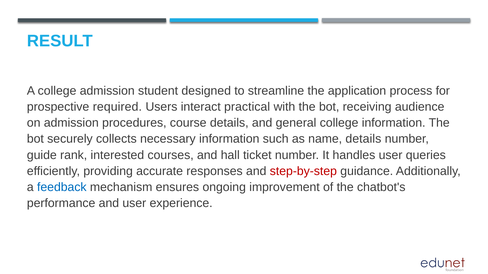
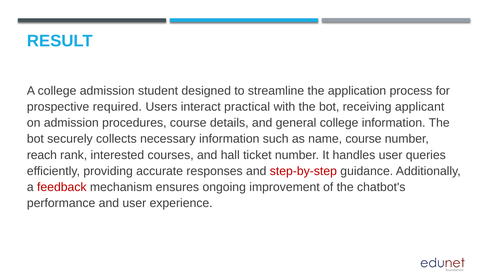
audience: audience -> applicant
name details: details -> course
guide: guide -> reach
feedback colour: blue -> red
